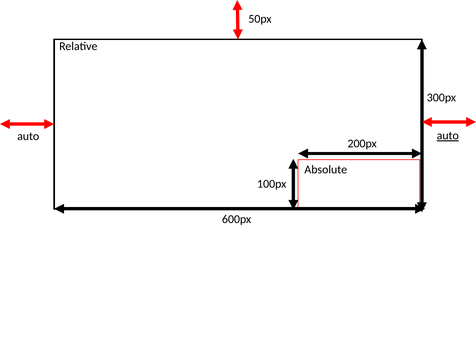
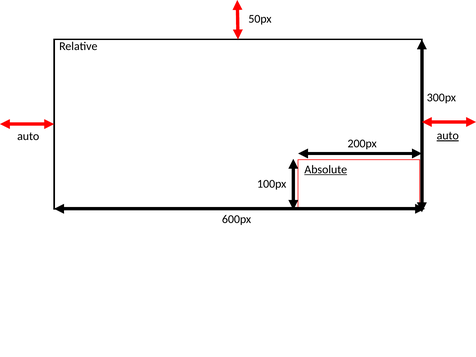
Absolute underline: none -> present
